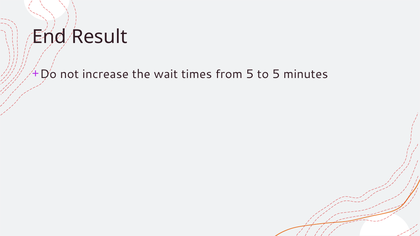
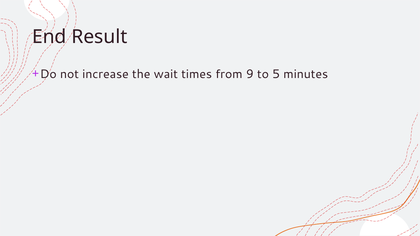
from 5: 5 -> 9
